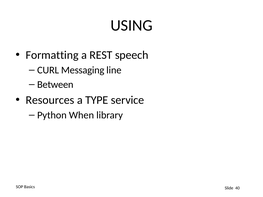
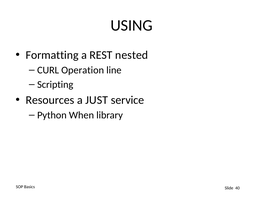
speech: speech -> nested
Messaging: Messaging -> Operation
Between: Between -> Scripting
TYPE: TYPE -> JUST
